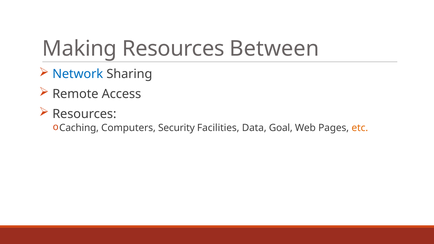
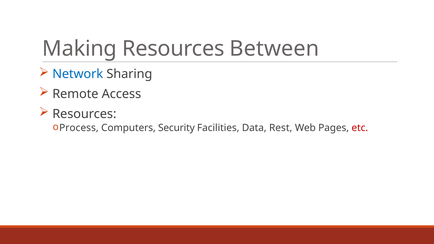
Caching: Caching -> Process
Goal: Goal -> Rest
etc colour: orange -> red
